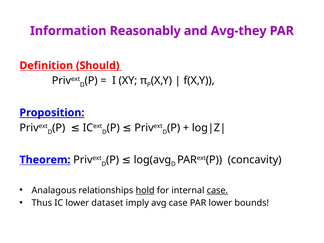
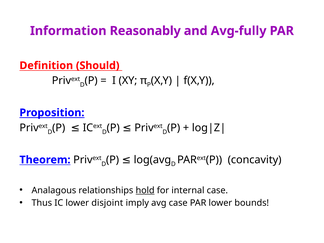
Avg-they: Avg-they -> Avg-fully
case at (217, 190) underline: present -> none
dataset: dataset -> disjoint
